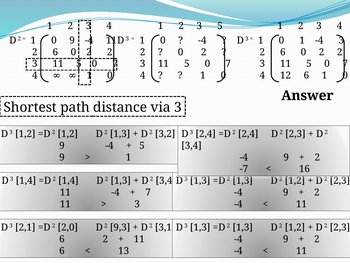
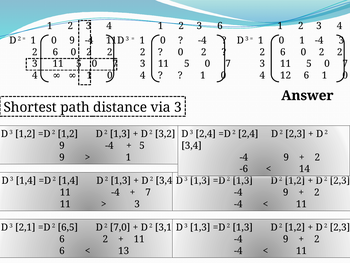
3 5: 5 -> 6
-7: -7 -> -6
16: 16 -> 14
2,0: 2,0 -> 6,5
9,3: 9,3 -> 7,0
